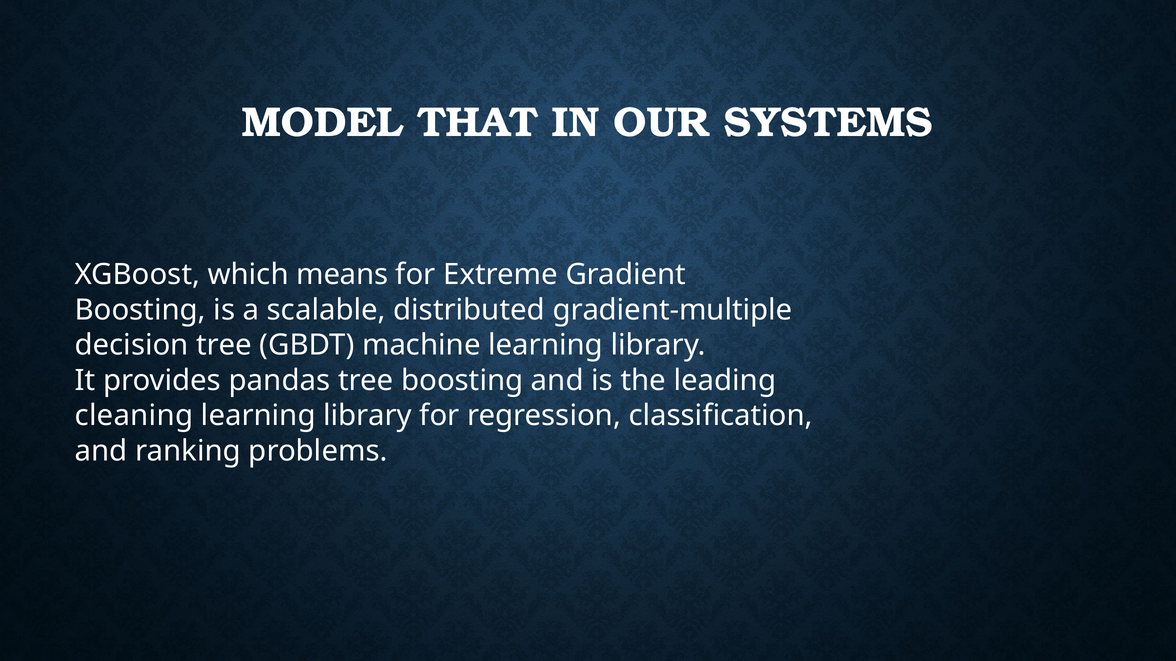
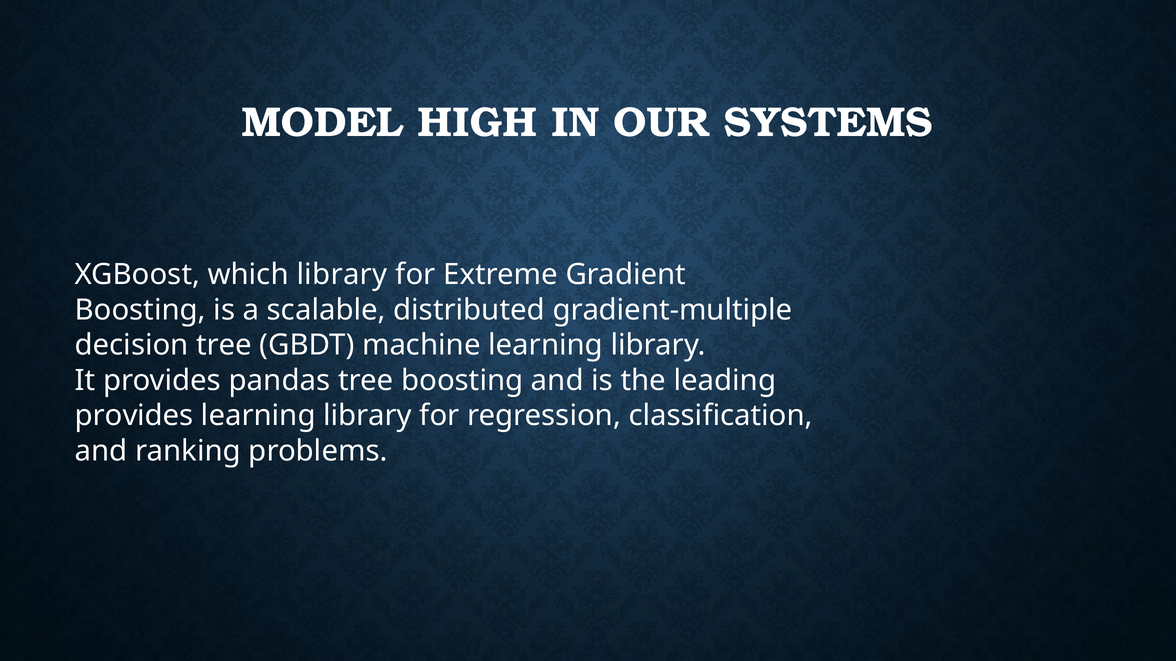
THAT: THAT -> HIGH
which means: means -> library
cleaning at (134, 416): cleaning -> provides
